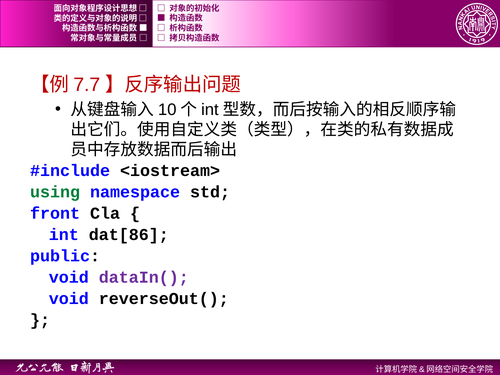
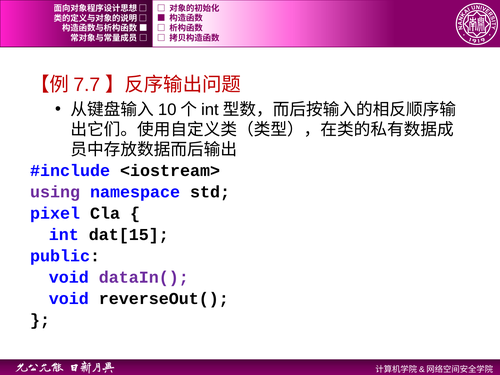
using colour: green -> purple
front: front -> pixel
dat[86: dat[86 -> dat[15
